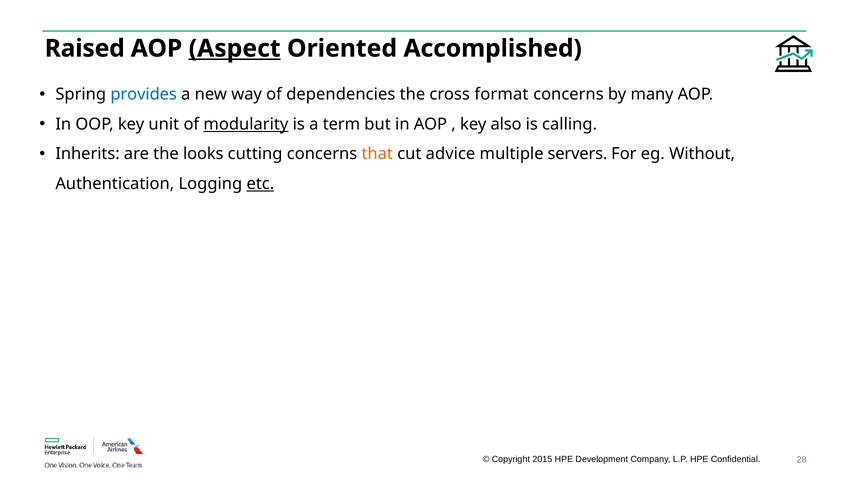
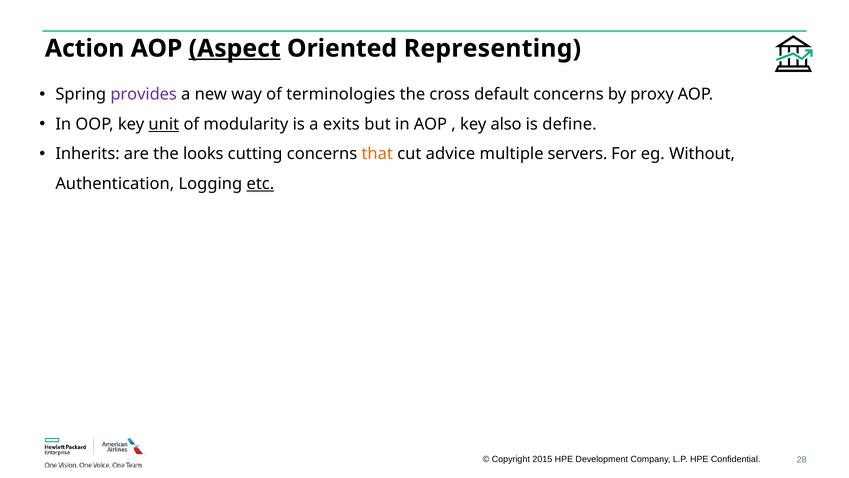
Raised: Raised -> Action
Accomplished: Accomplished -> Representing
provides colour: blue -> purple
dependencies: dependencies -> terminologies
format: format -> default
many: many -> proxy
unit underline: none -> present
modularity underline: present -> none
term: term -> exits
calling: calling -> define
